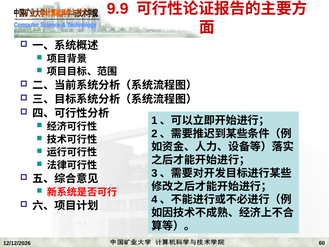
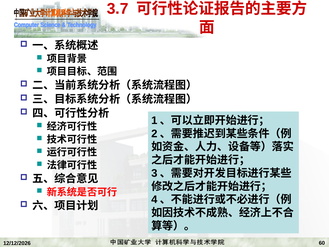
9.9: 9.9 -> 3.7
